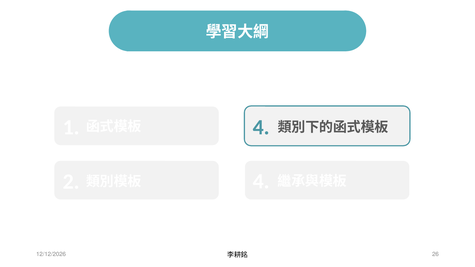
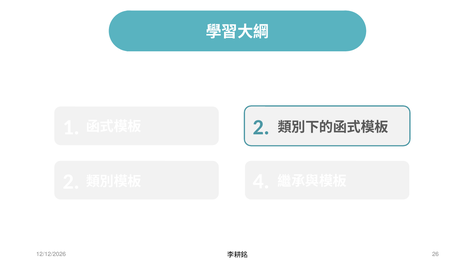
4 at (261, 127): 4 -> 2
